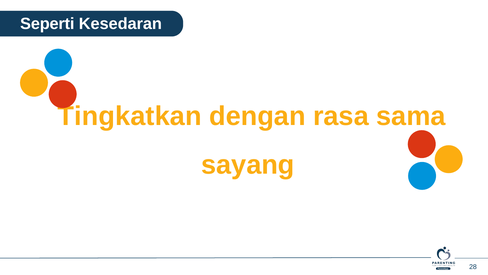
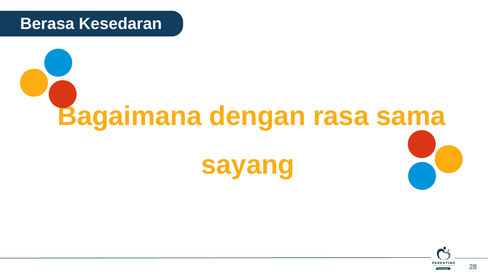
Seperti: Seperti -> Berasa
Tingkatkan: Tingkatkan -> Bagaimana
